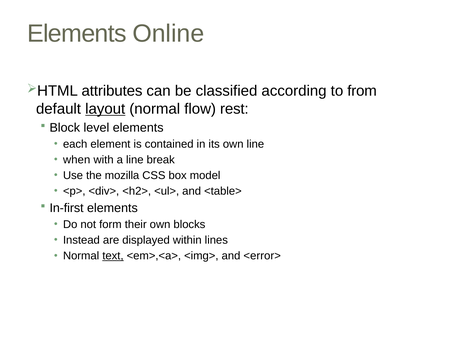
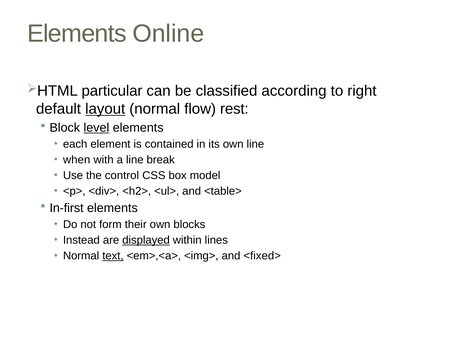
attributes: attributes -> particular
from: from -> right
level underline: none -> present
mozilla: mozilla -> control
displayed underline: none -> present
<error>: <error> -> <fixed>
